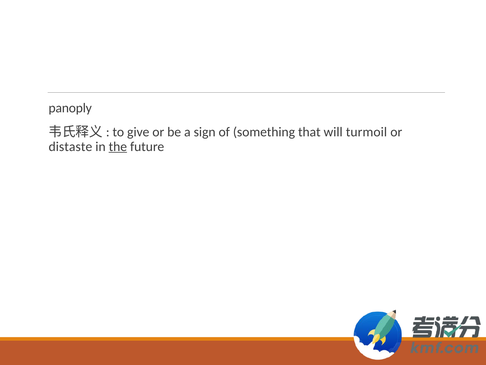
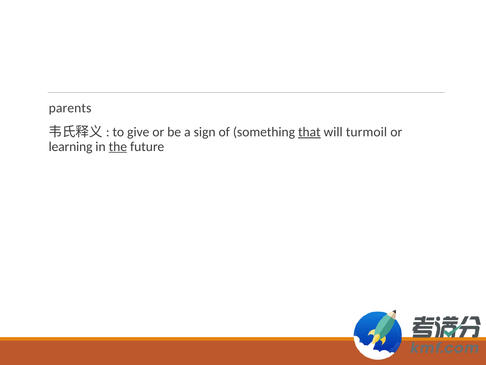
panoply: panoply -> parents
that underline: none -> present
distaste: distaste -> learning
